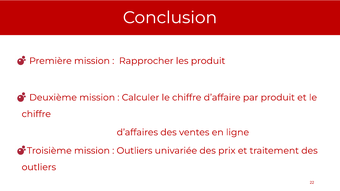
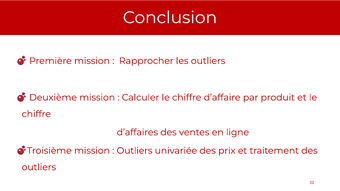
les produit: produit -> outliers
